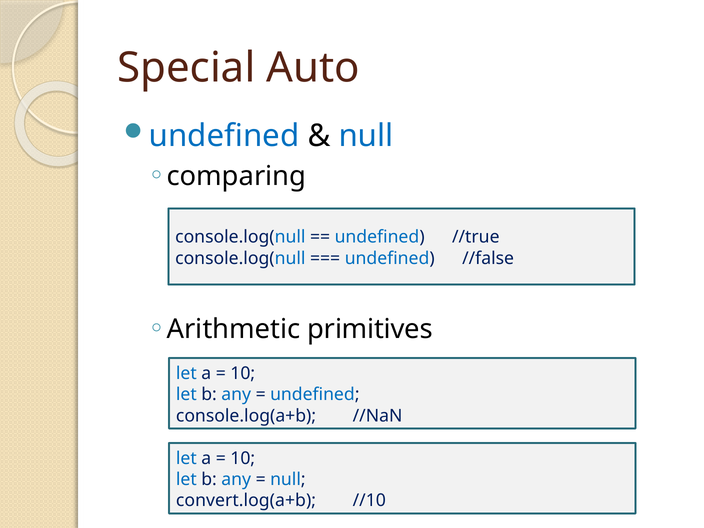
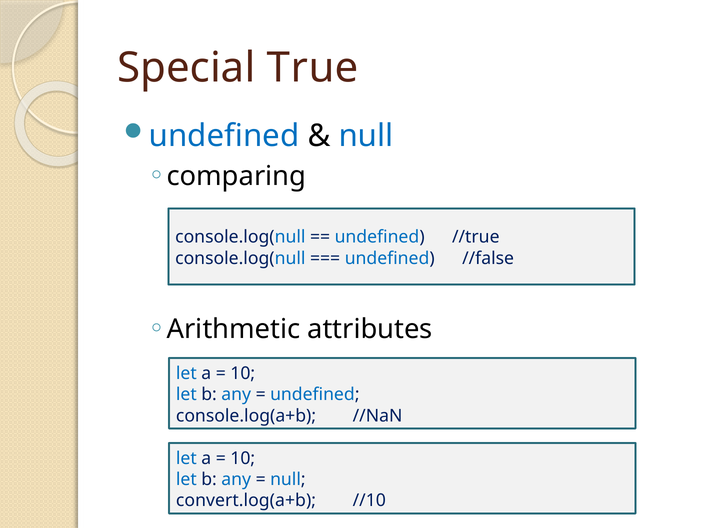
Auto: Auto -> True
primitives: primitives -> attributes
